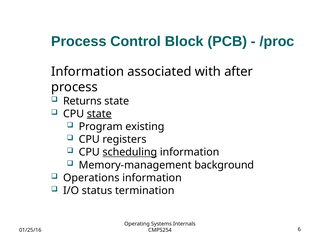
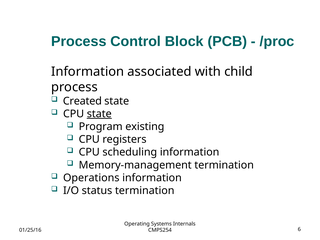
after: after -> child
Returns: Returns -> Created
scheduling underline: present -> none
Memory-management background: background -> termination
